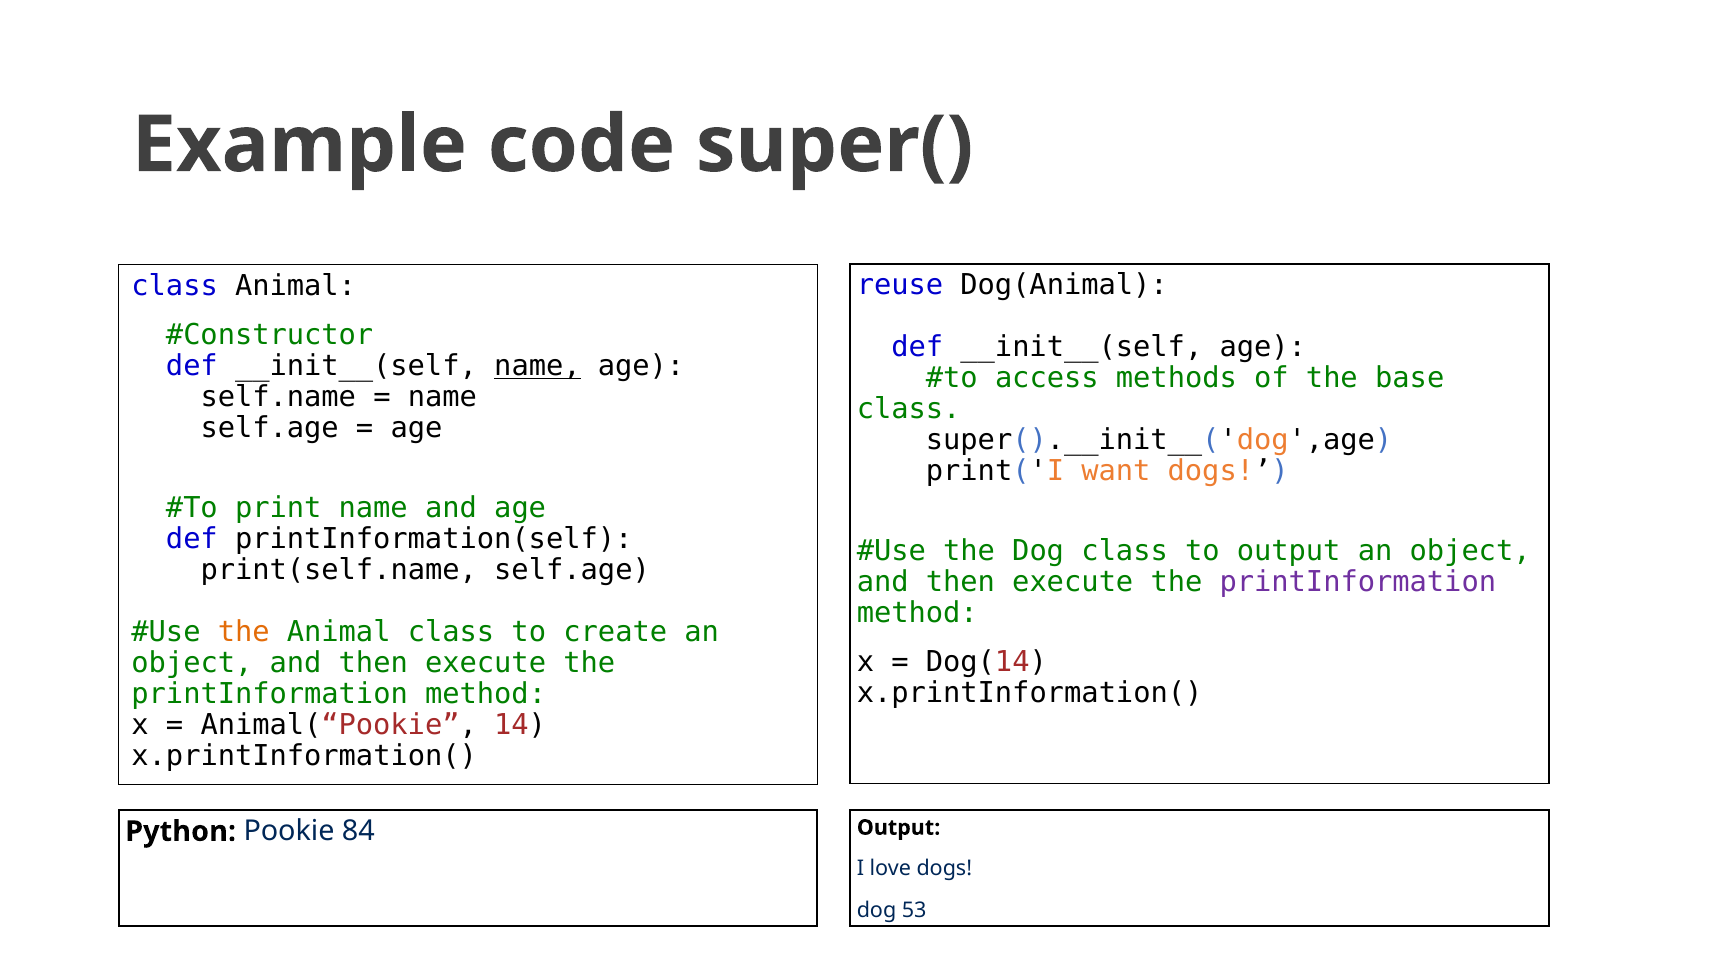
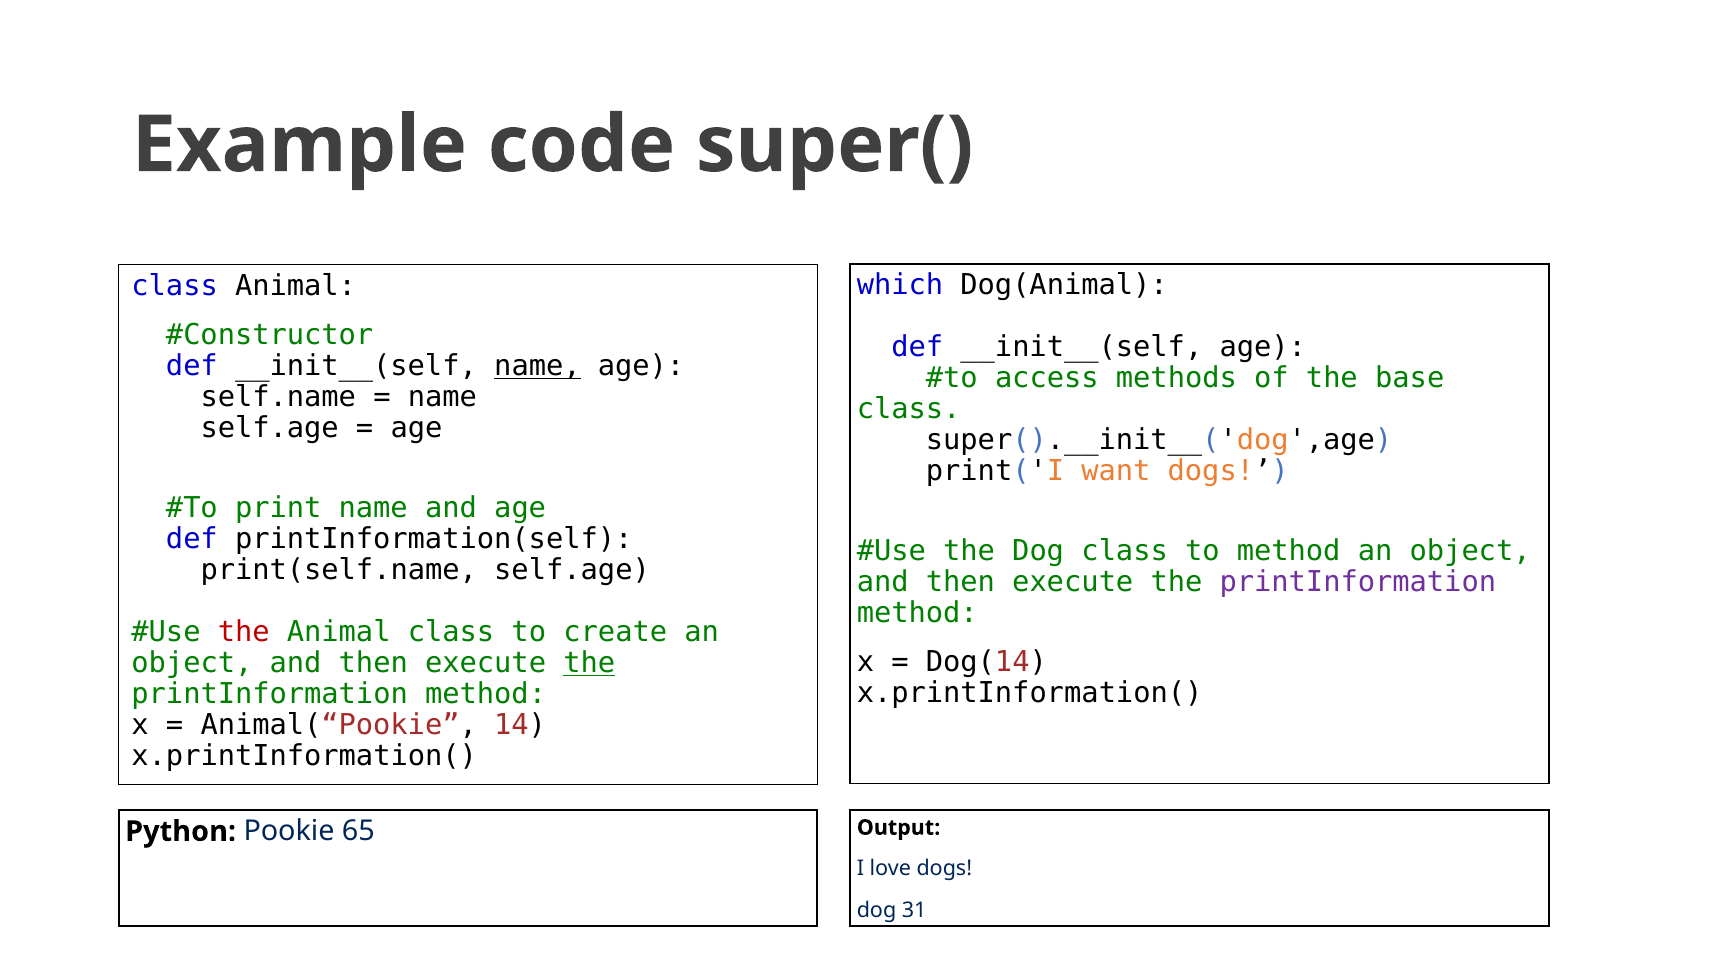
reuse: reuse -> which
to output: output -> method
the at (244, 632) colour: orange -> red
the at (589, 663) underline: none -> present
84: 84 -> 65
53: 53 -> 31
